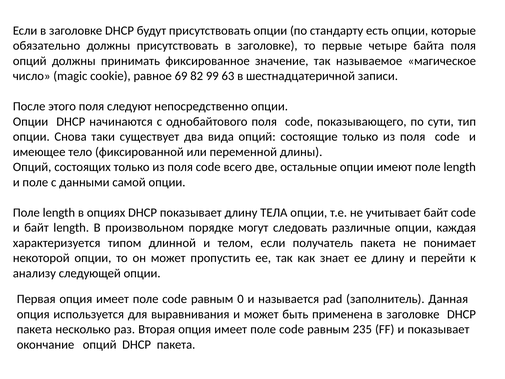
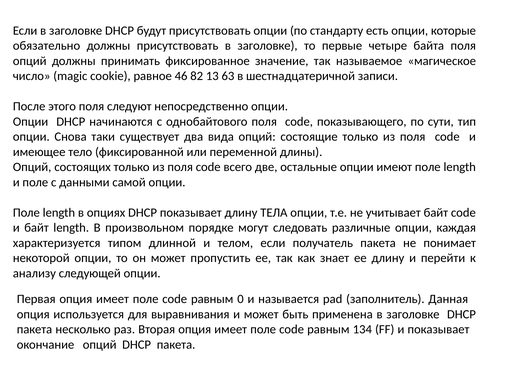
69: 69 -> 46
99: 99 -> 13
235: 235 -> 134
